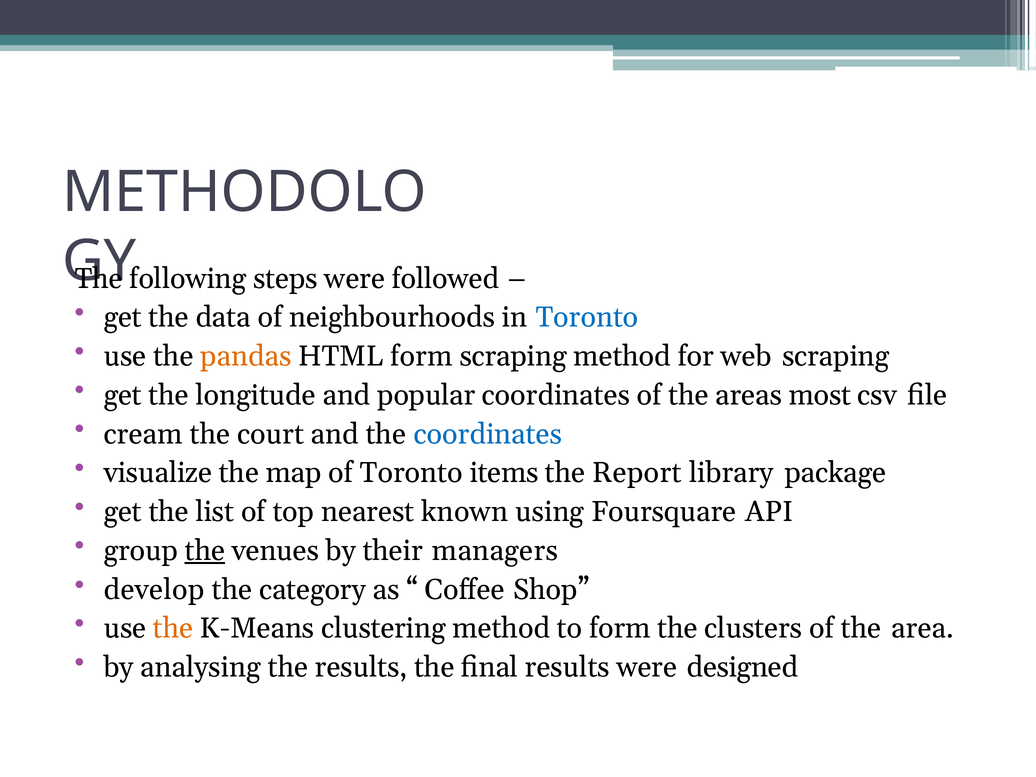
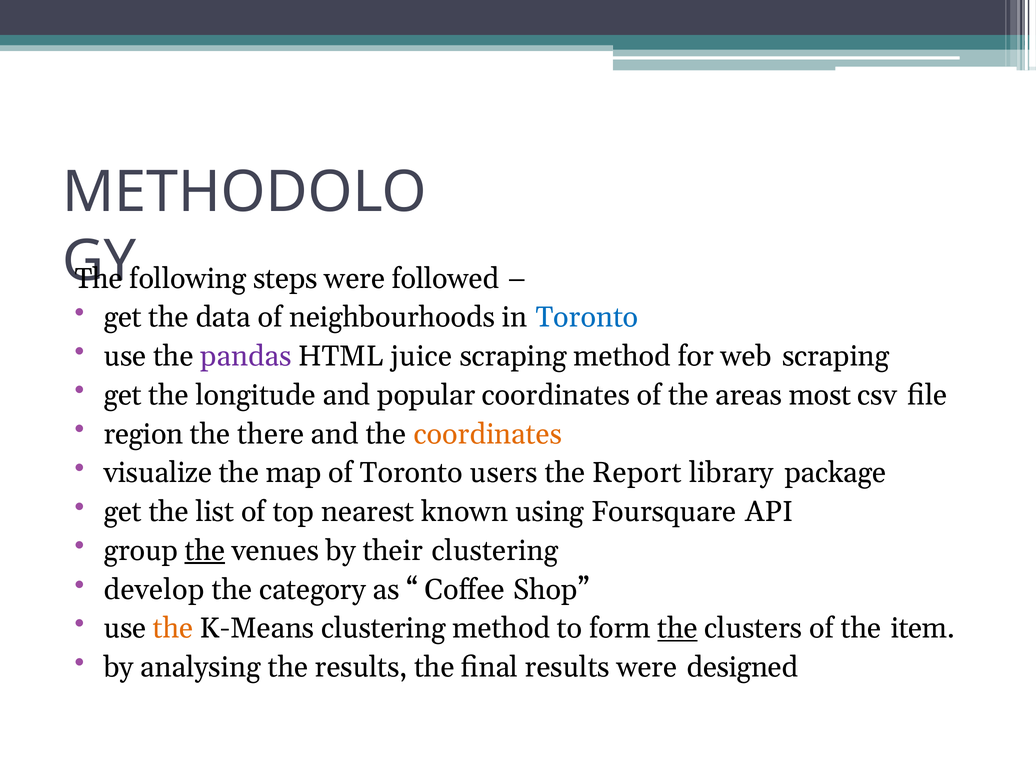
pandas colour: orange -> purple
HTML form: form -> juice
cream: cream -> region
court: court -> there
coordinates at (488, 434) colour: blue -> orange
items: items -> users
their managers: managers -> clustering
the at (678, 628) underline: none -> present
area: area -> item
